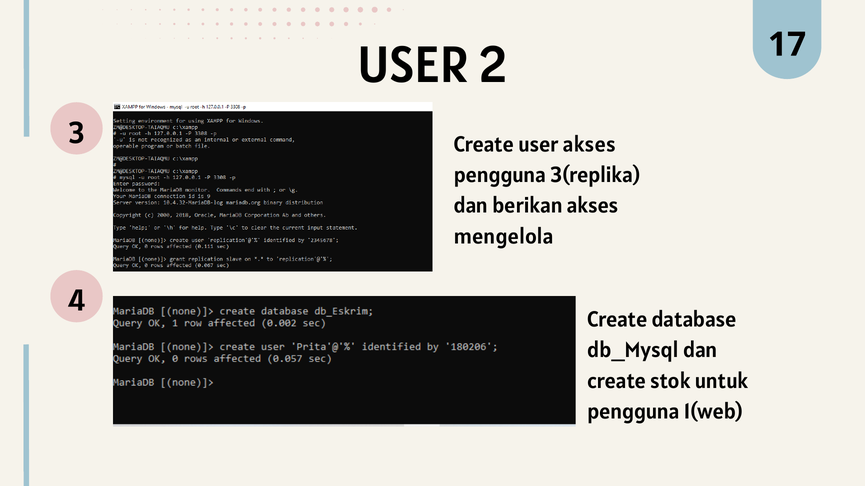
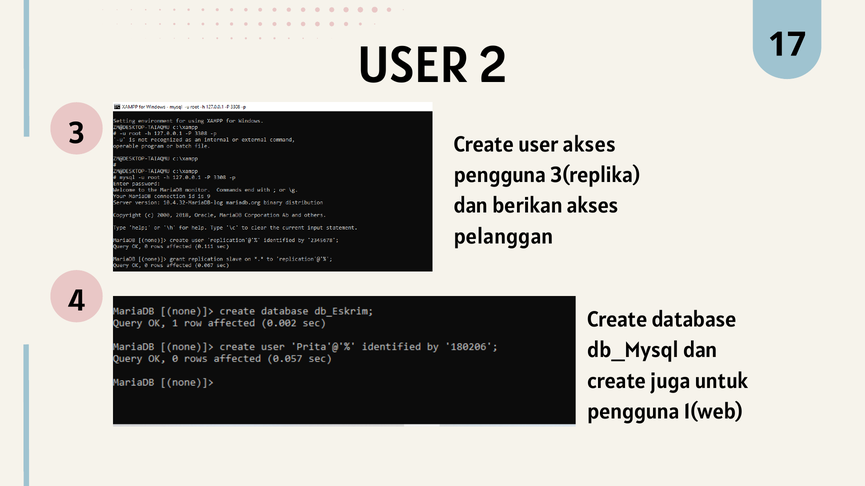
mengelola: mengelola -> pelanggan
stok: stok -> juga
